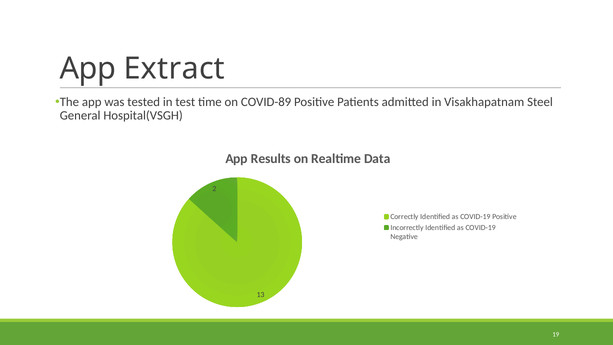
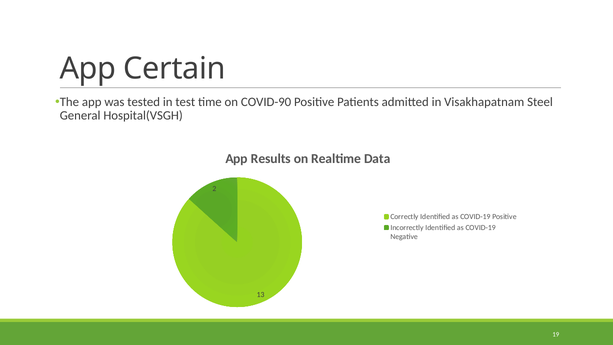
Extract: Extract -> Certain
COVID-89: COVID-89 -> COVID-90
